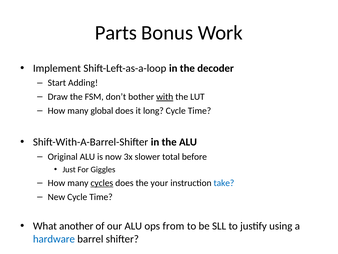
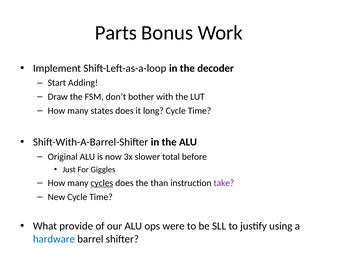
with underline: present -> none
global: global -> states
your: your -> than
take colour: blue -> purple
another: another -> provide
from: from -> were
